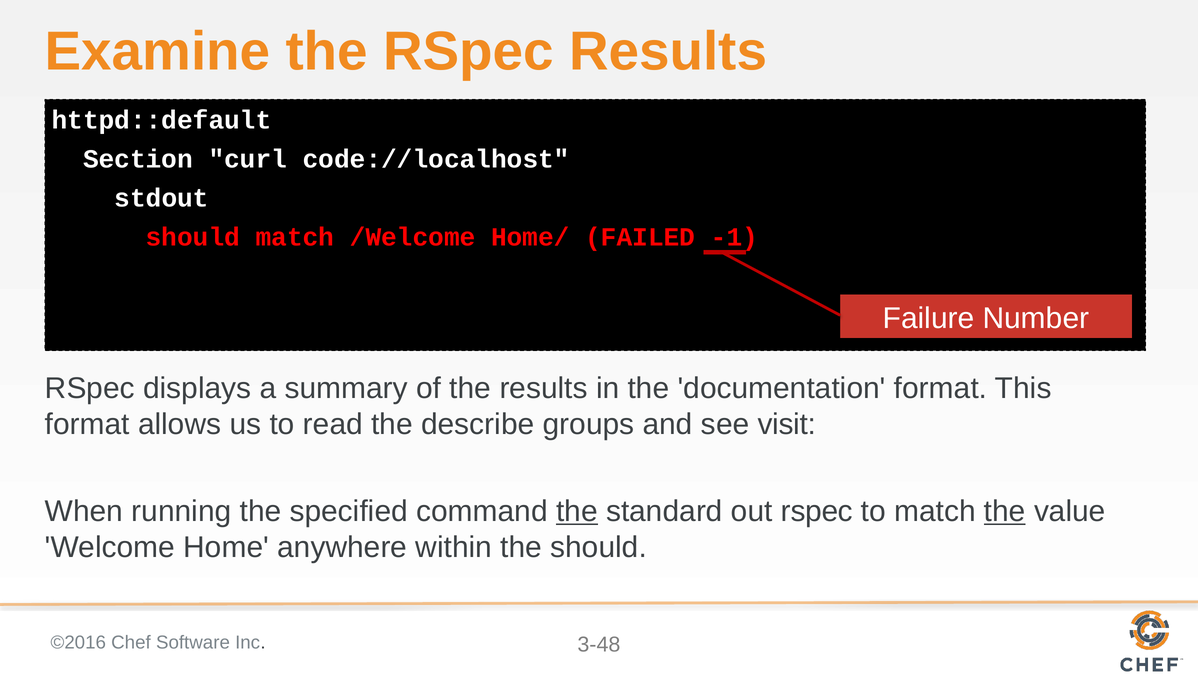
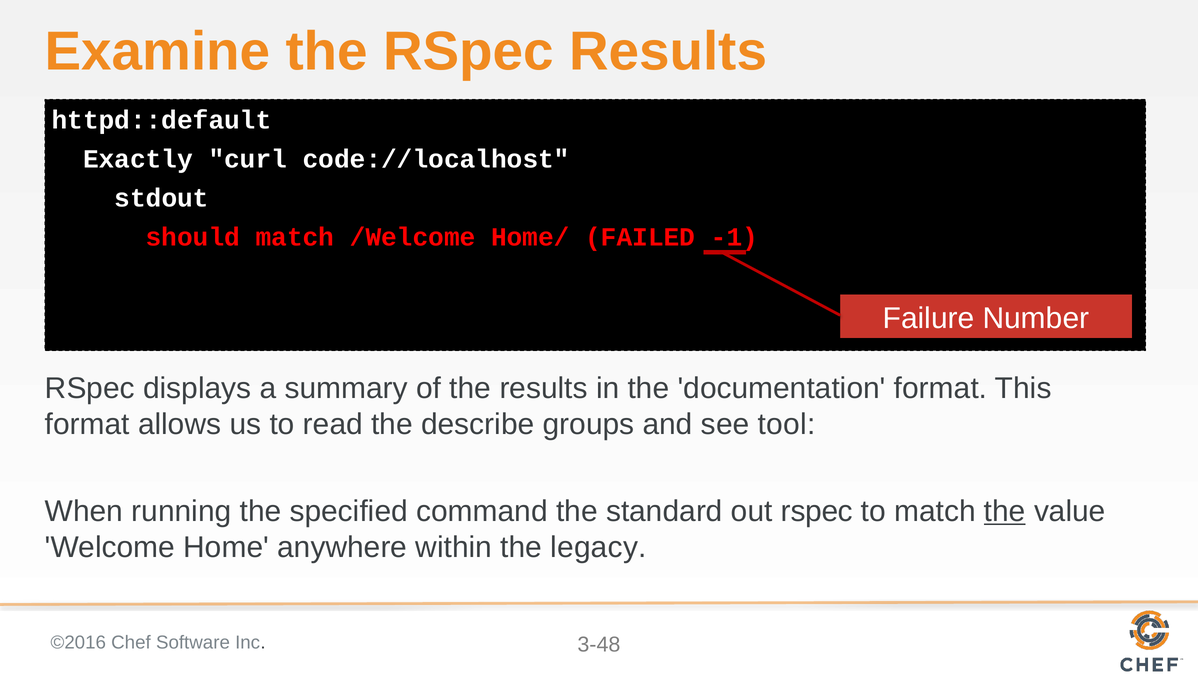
Section: Section -> Exactly
visit: visit -> tool
the at (577, 511) underline: present -> none
the should: should -> legacy
